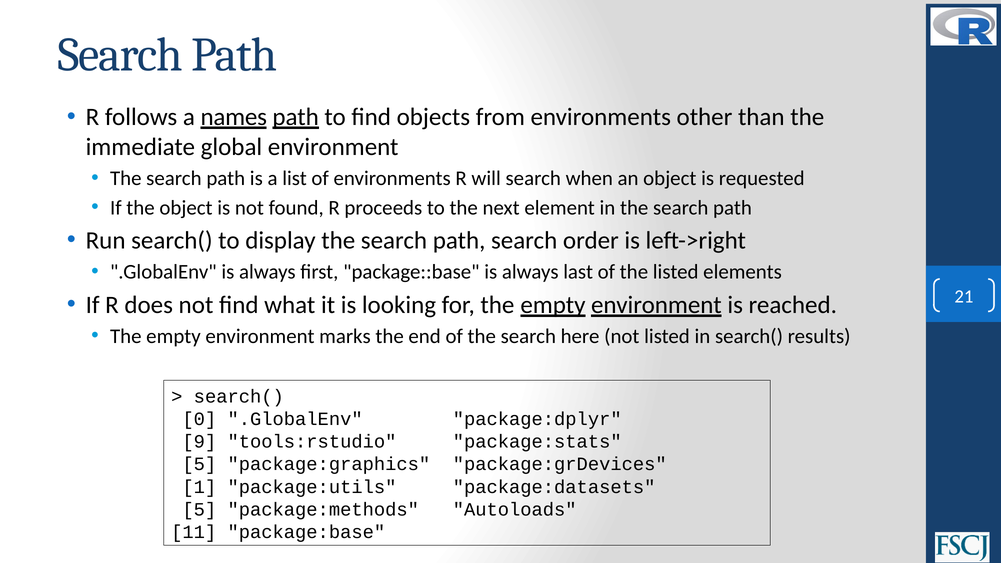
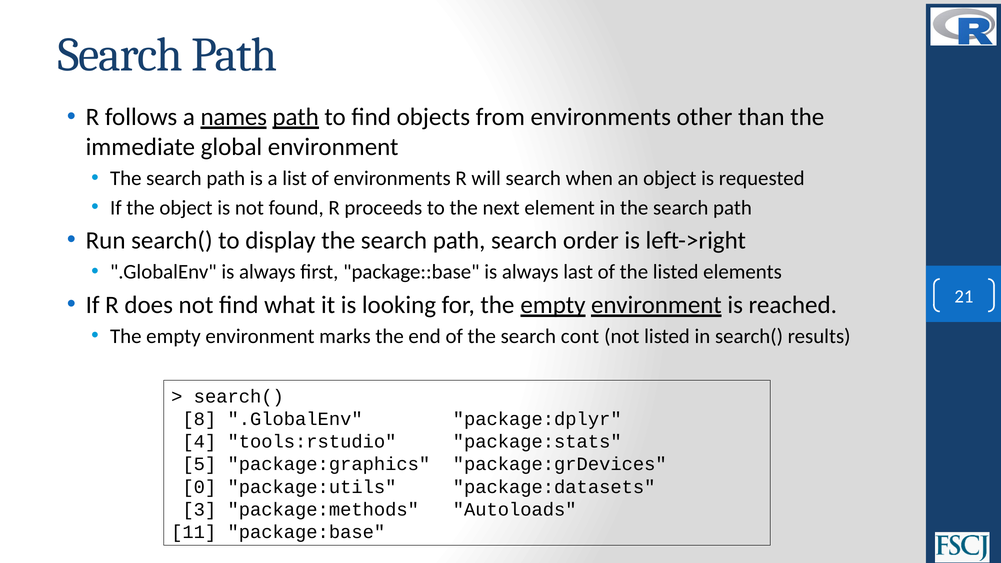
here: here -> cont
0: 0 -> 8
9: 9 -> 4
1: 1 -> 0
5 at (199, 509): 5 -> 3
